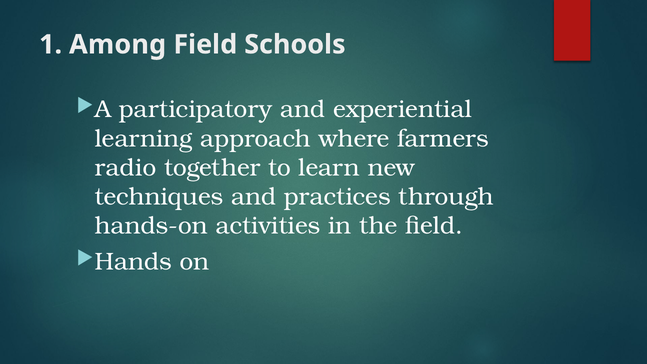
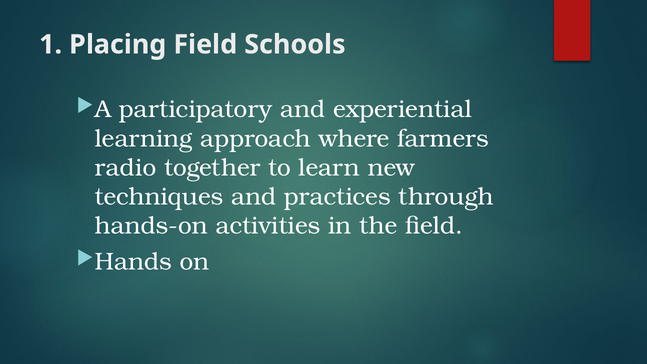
Among: Among -> Placing
